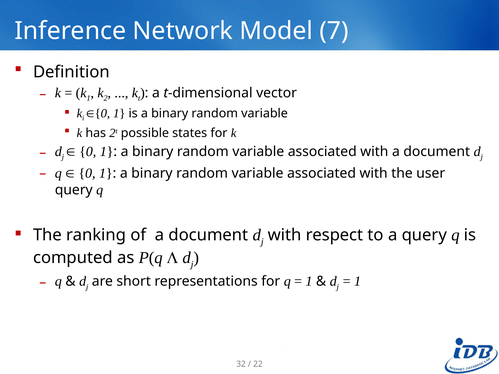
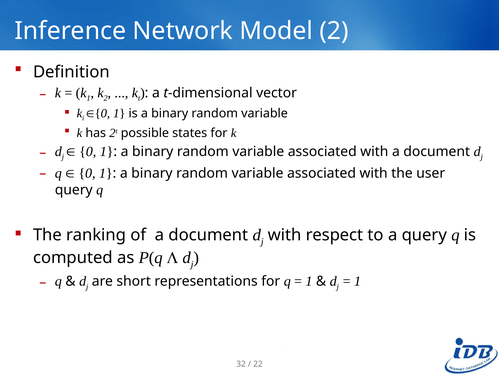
Model 7: 7 -> 2
